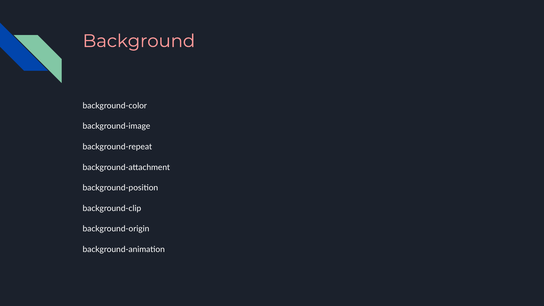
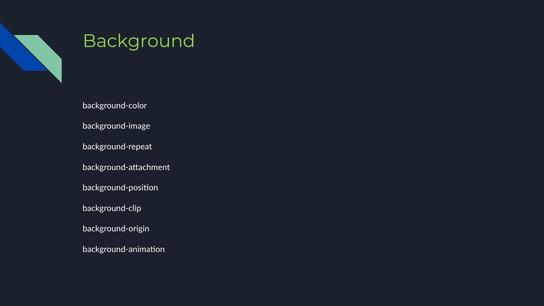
Background colour: pink -> light green
